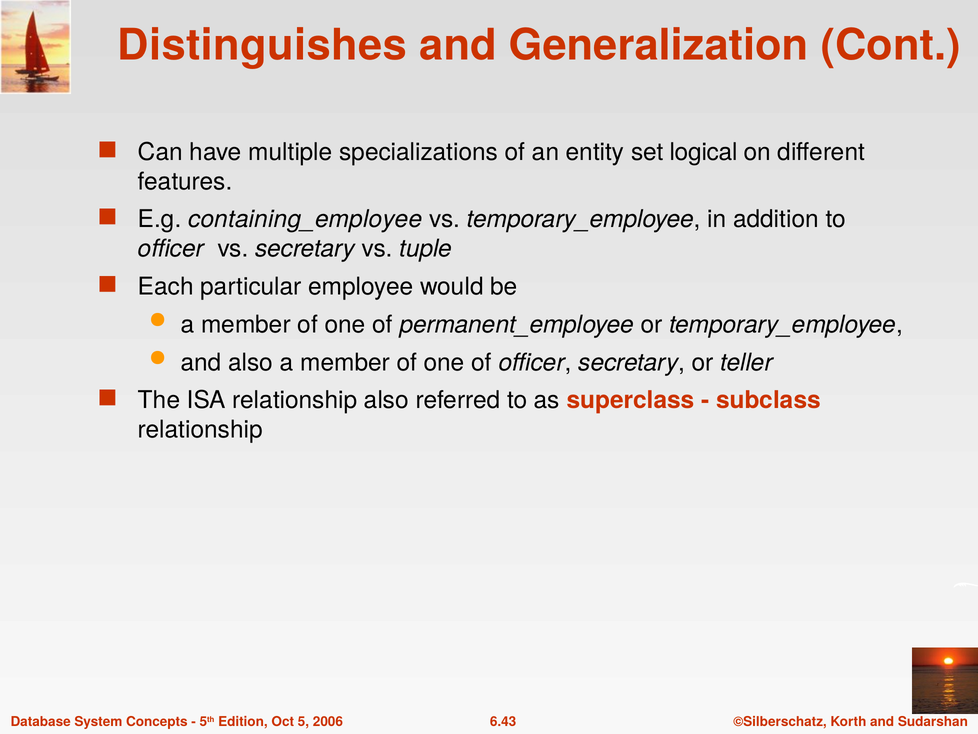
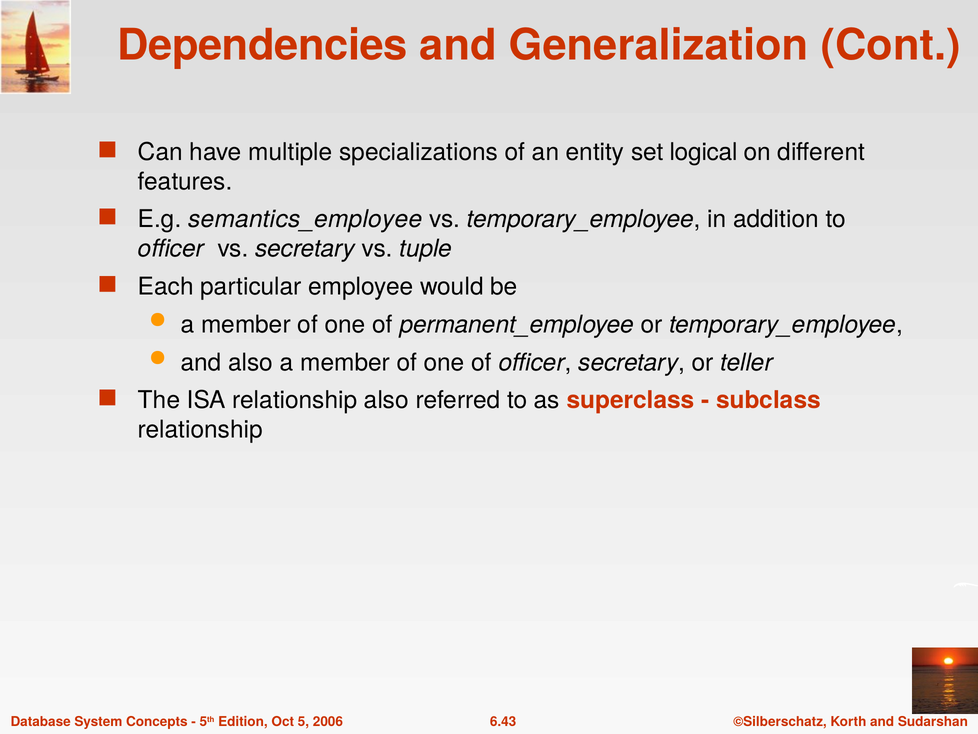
Distinguishes: Distinguishes -> Dependencies
containing_employee: containing_employee -> semantics_employee
